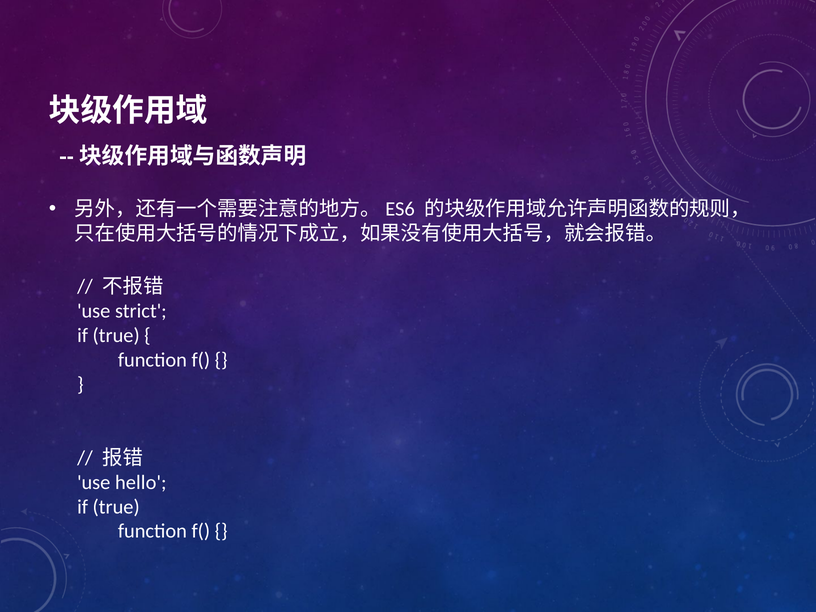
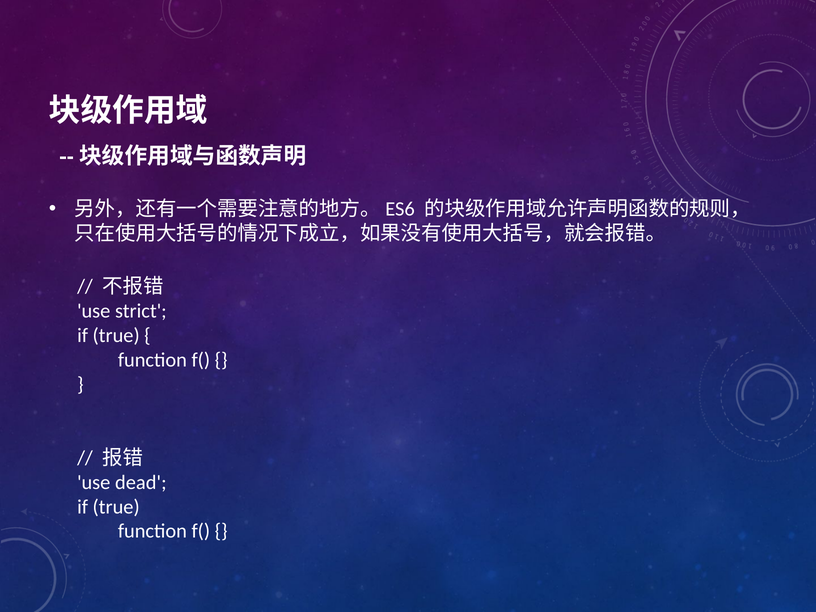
hello: hello -> dead
